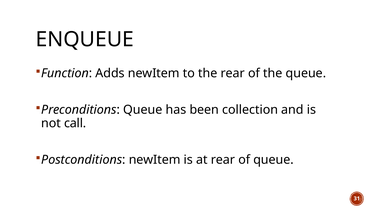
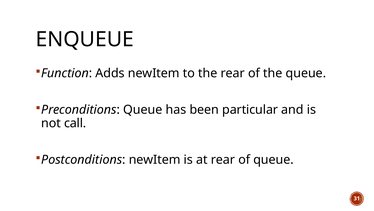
collection: collection -> particular
